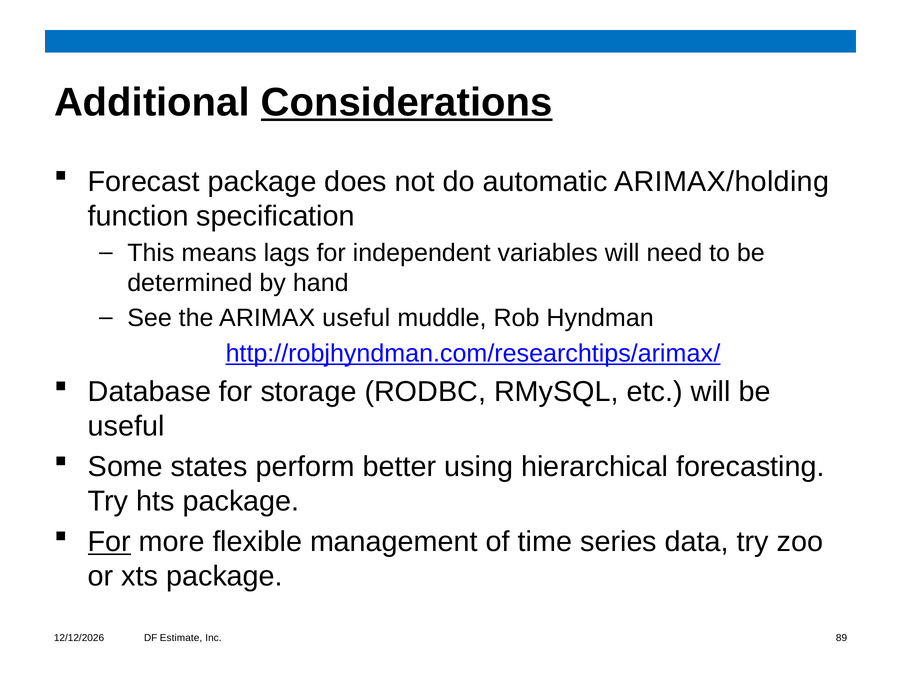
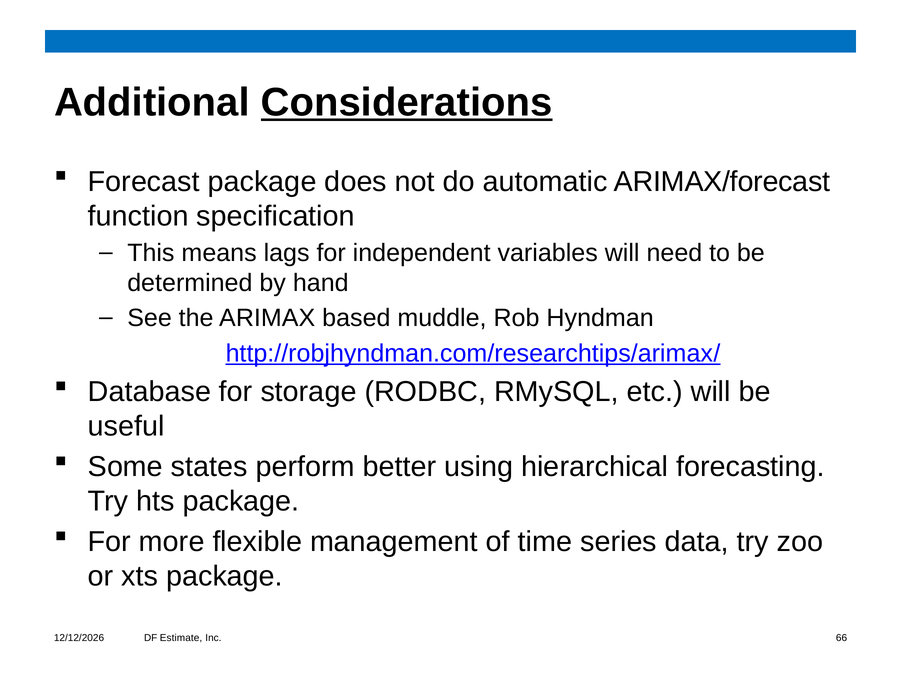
ARIMAX/holding: ARIMAX/holding -> ARIMAX/forecast
ARIMAX useful: useful -> based
For at (109, 542) underline: present -> none
89: 89 -> 66
